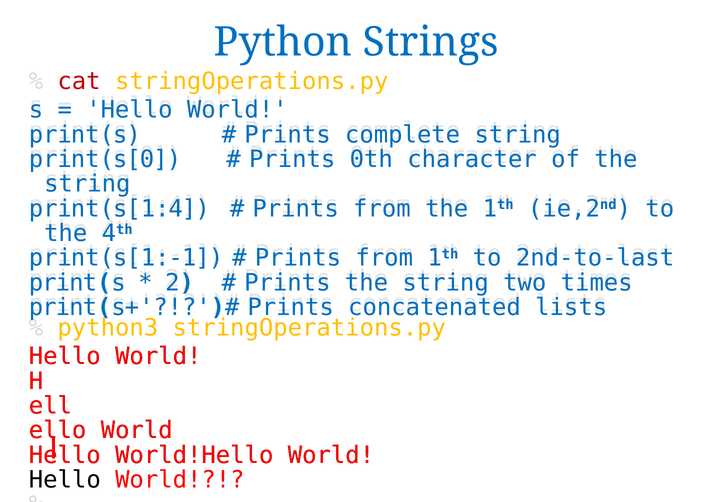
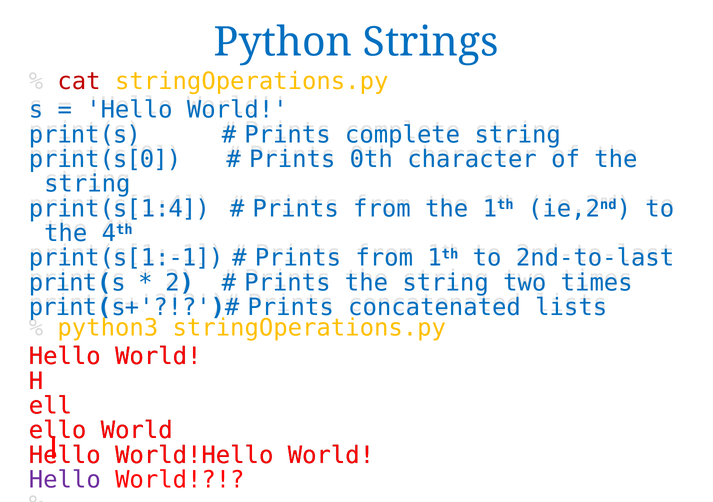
Hello at (65, 480) colour: black -> purple
